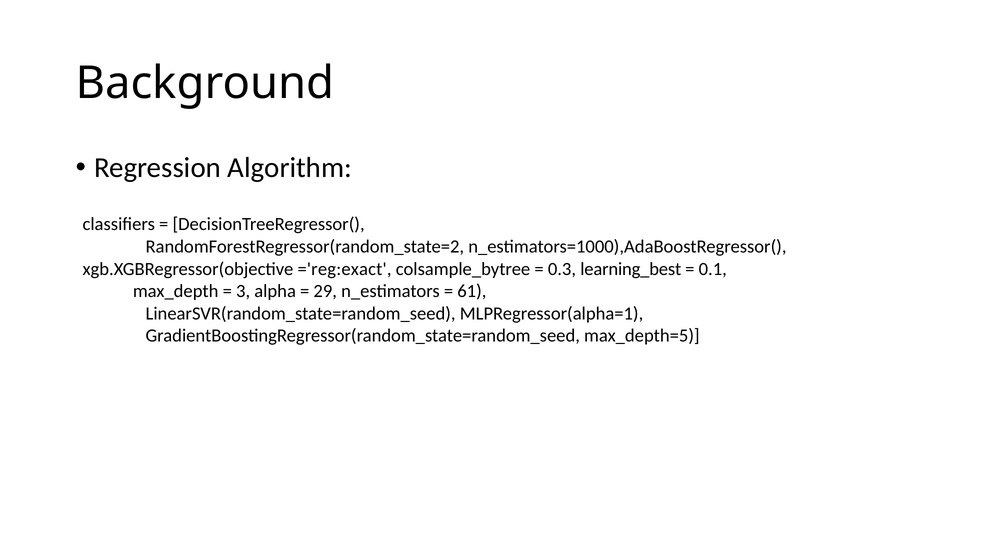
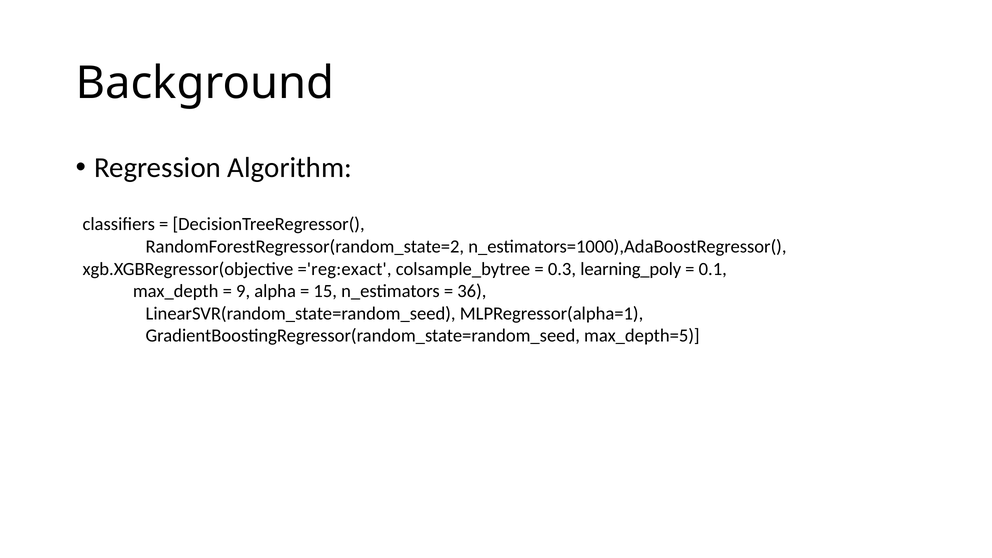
learning_best: learning_best -> learning_poly
3: 3 -> 9
29: 29 -> 15
61: 61 -> 36
